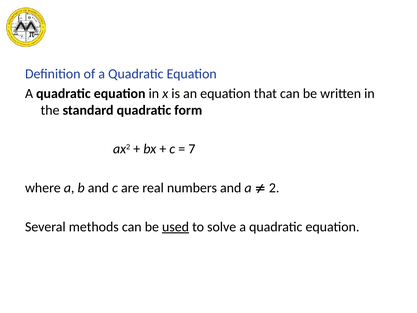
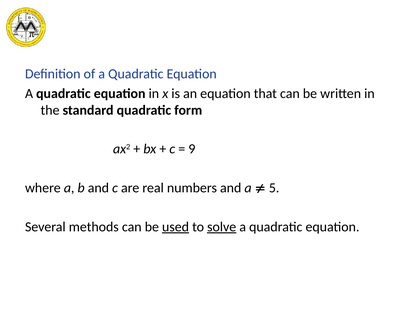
7: 7 -> 9
2: 2 -> 5
solve underline: none -> present
